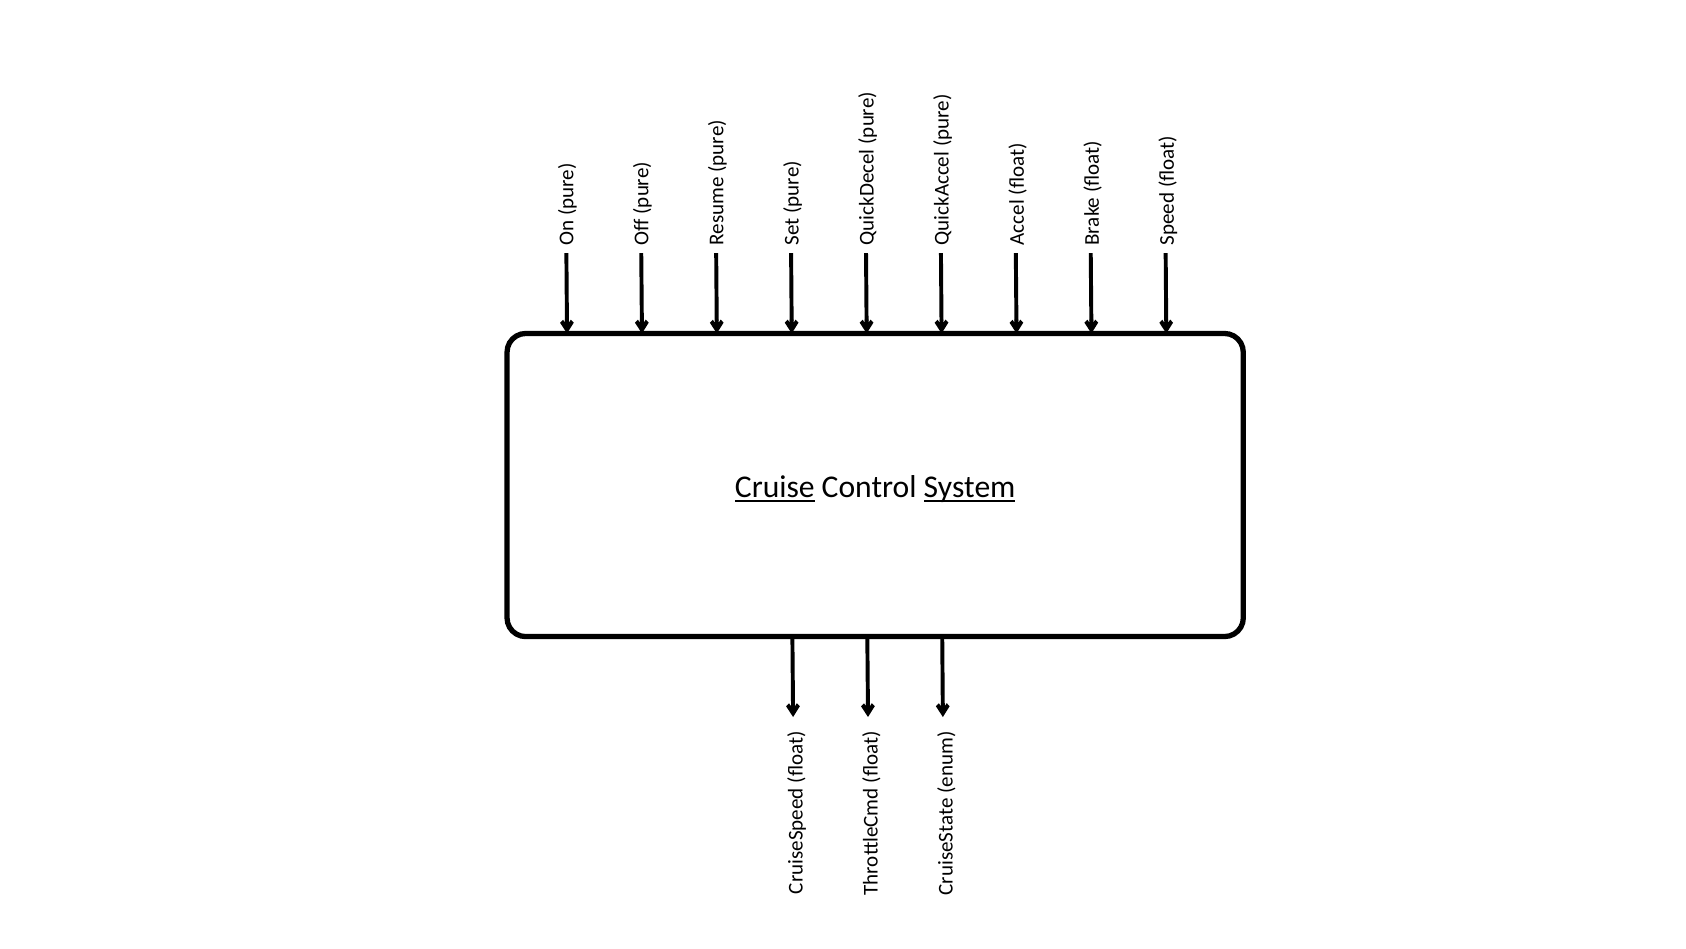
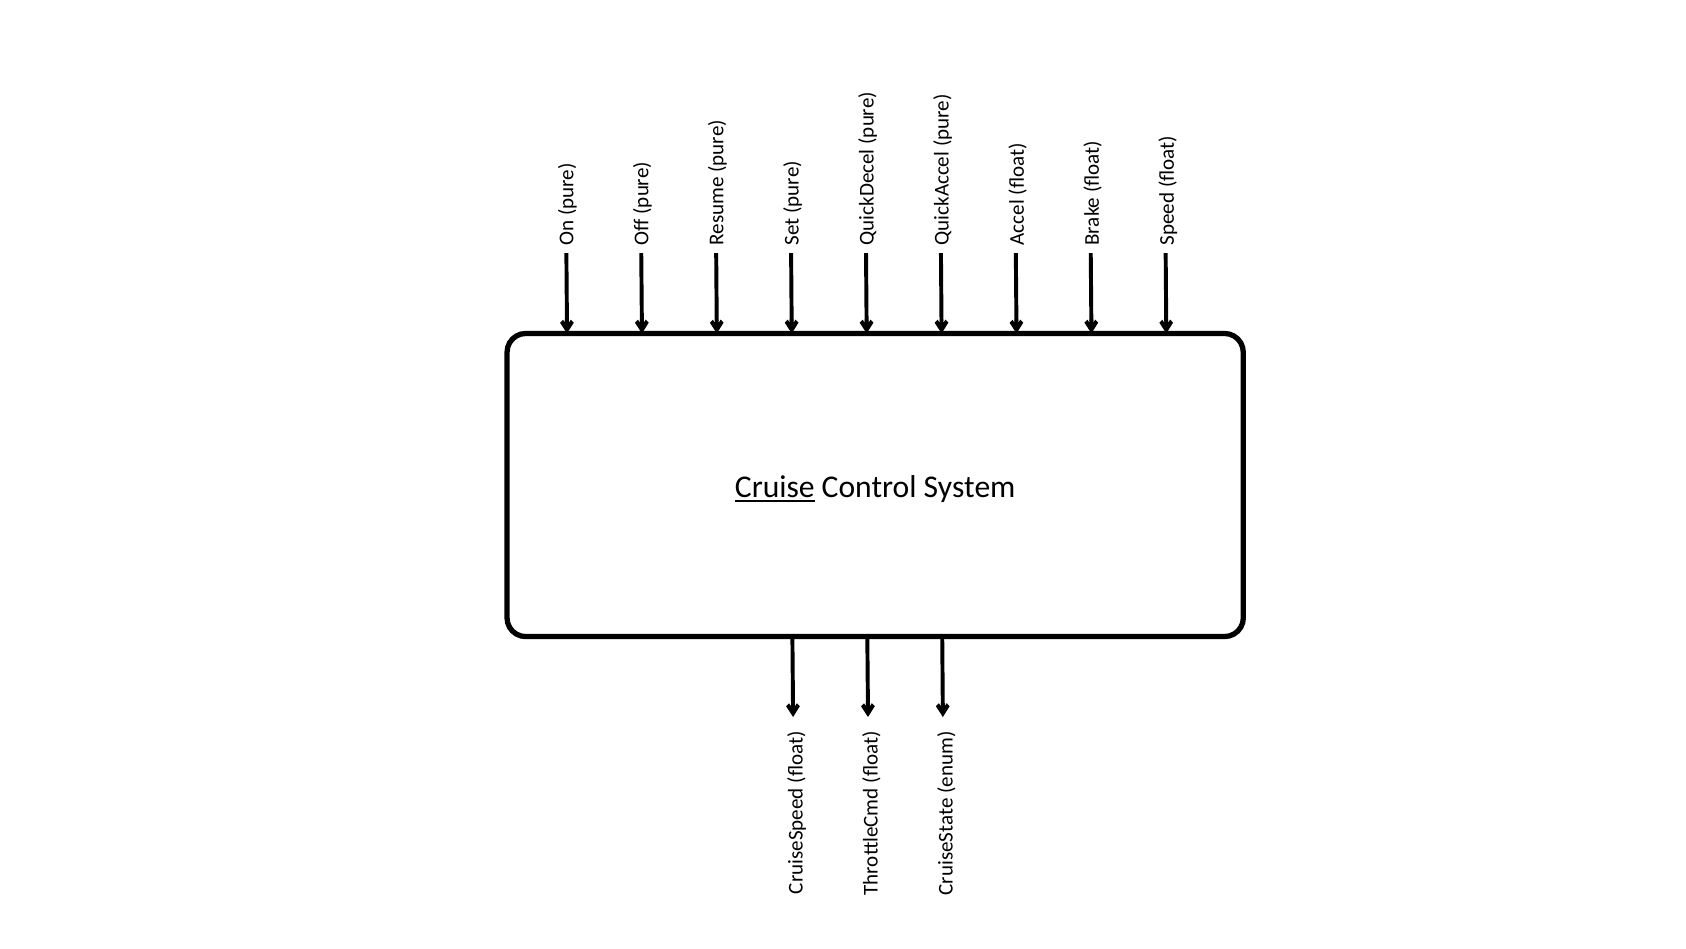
System underline: present -> none
